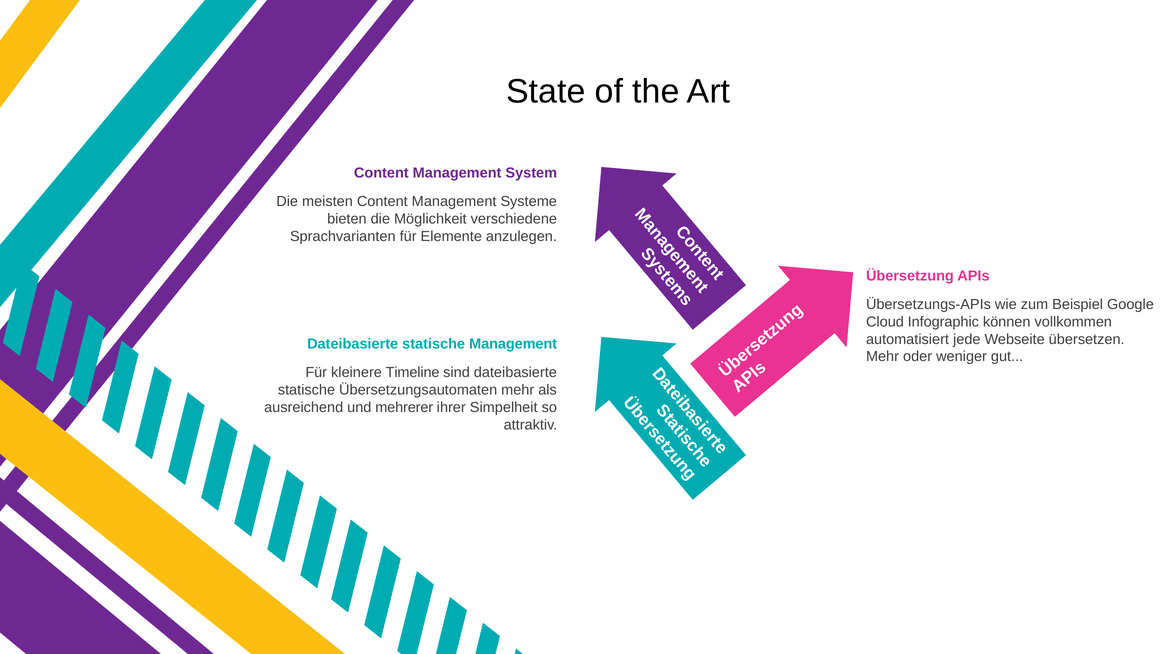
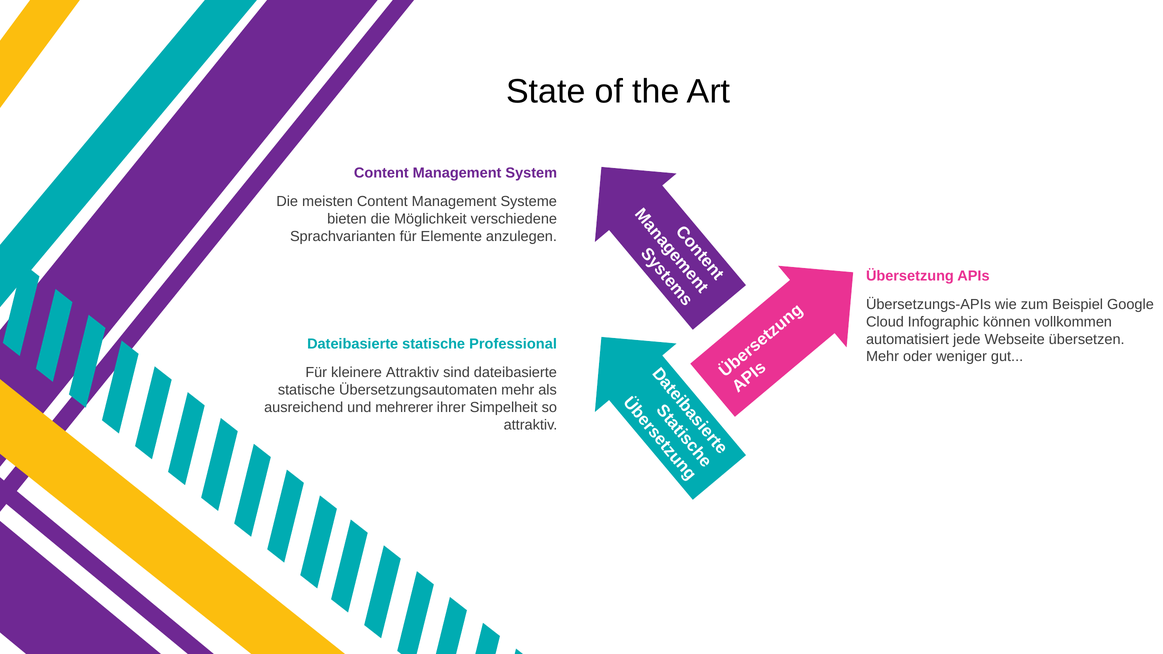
statische Management: Management -> Professional
kleinere Timeline: Timeline -> Attraktiv
